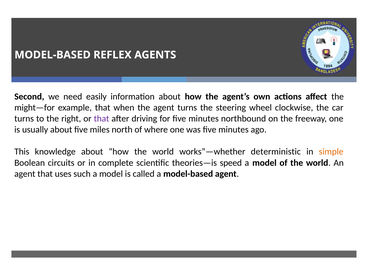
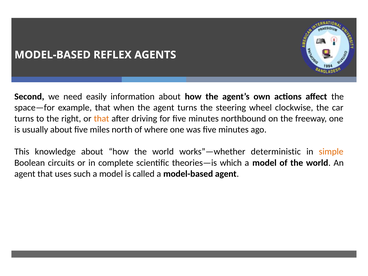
might—for: might—for -> space—for
that at (102, 119) colour: purple -> orange
speed: speed -> which
